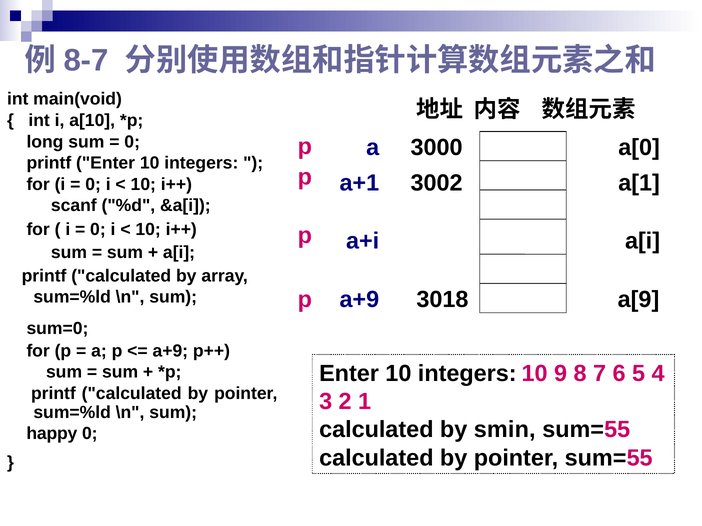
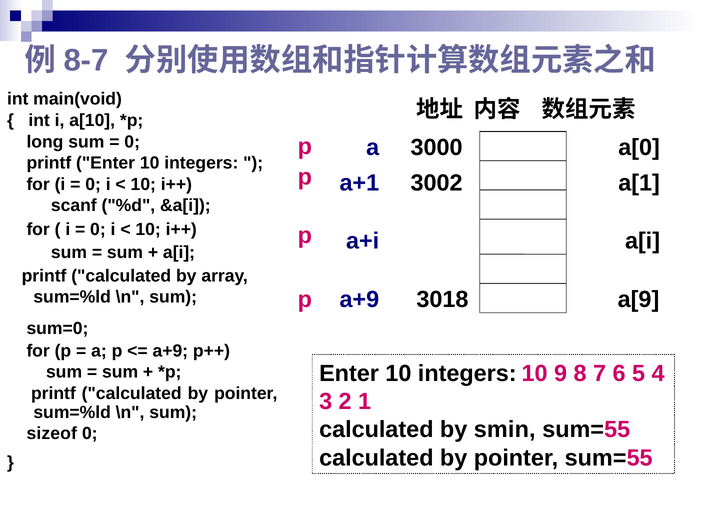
happy: happy -> sizeof
